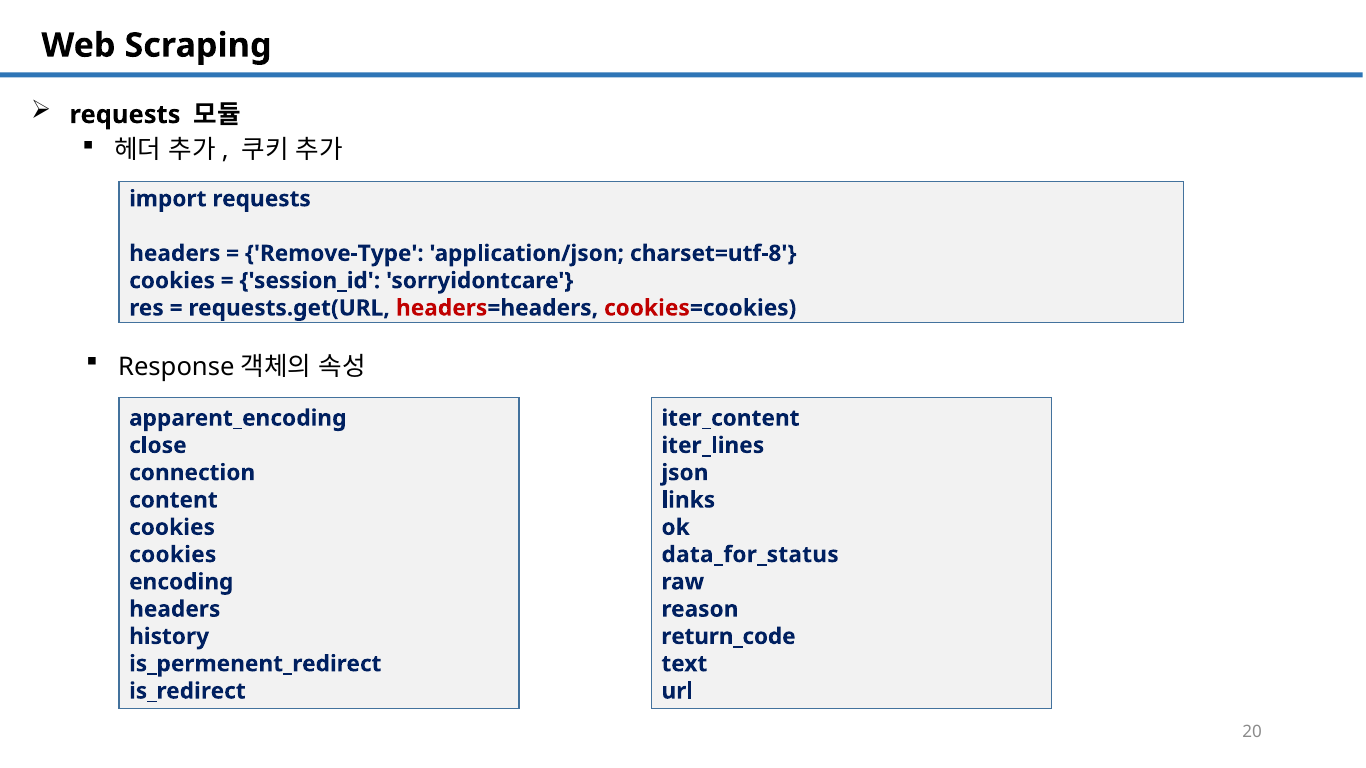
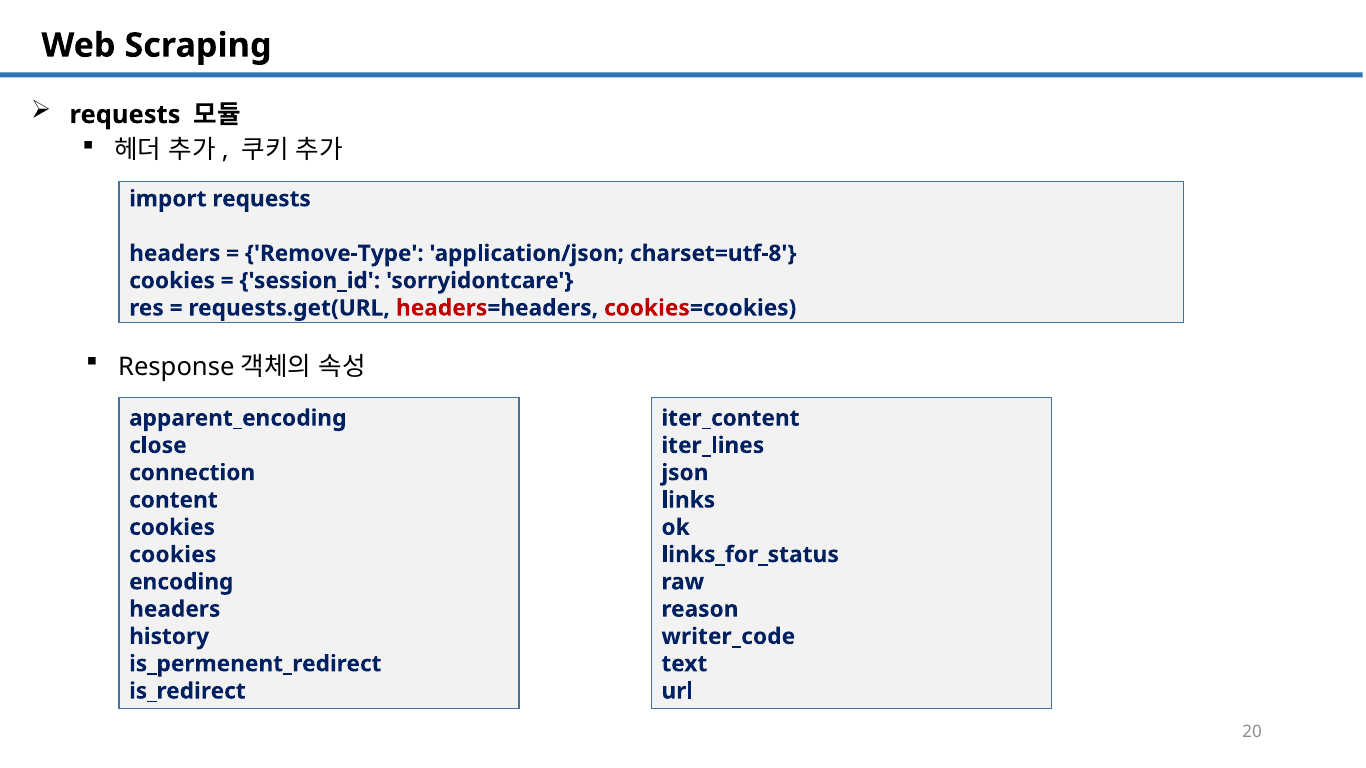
data_for_status: data_for_status -> links_for_status
return_code: return_code -> writer_code
